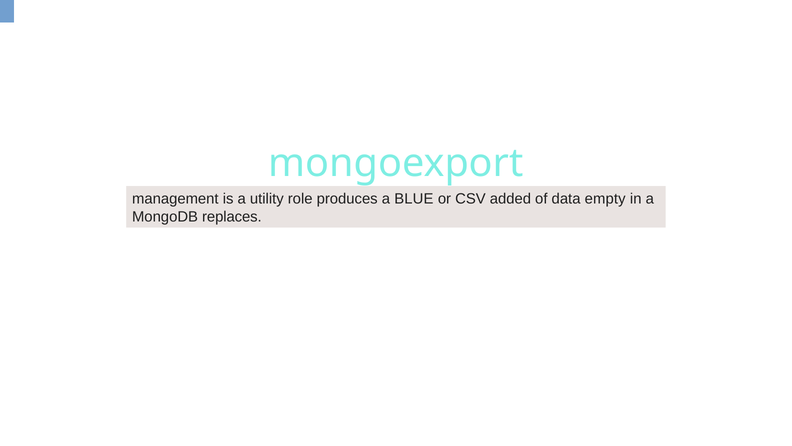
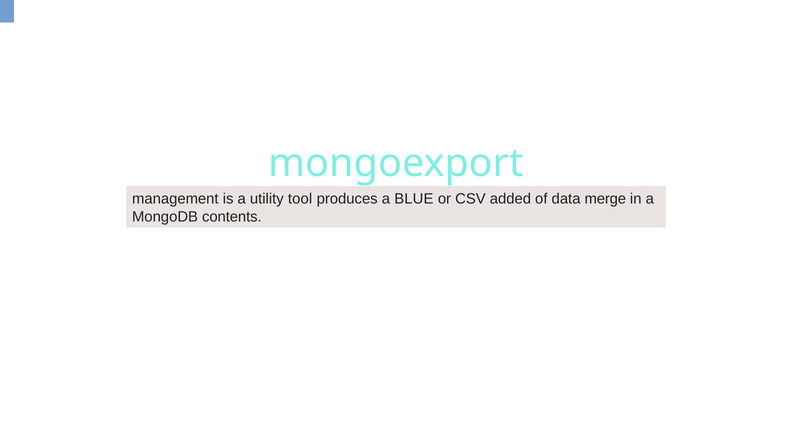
role: role -> tool
empty: empty -> merge
replaces: replaces -> contents
